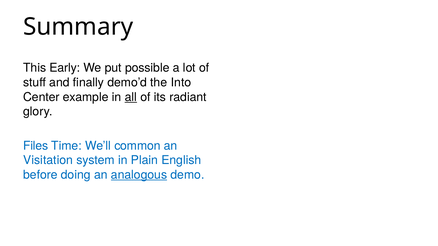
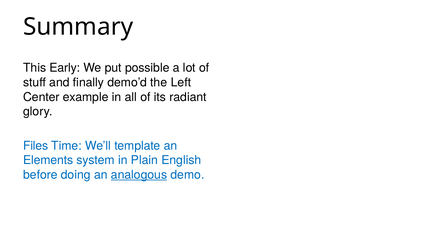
Into: Into -> Left
all underline: present -> none
common: common -> template
Visitation: Visitation -> Elements
